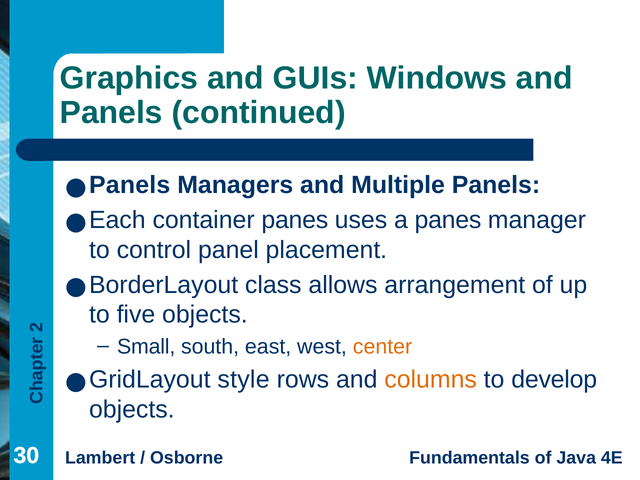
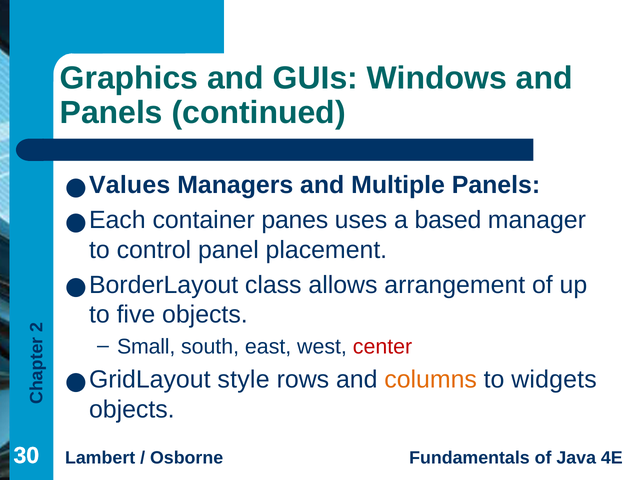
Panels at (130, 185): Panels -> Values
a panes: panes -> based
center colour: orange -> red
develop: develop -> widgets
